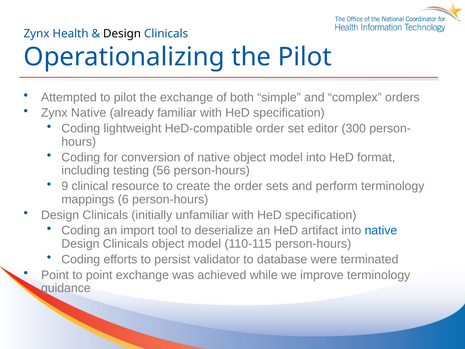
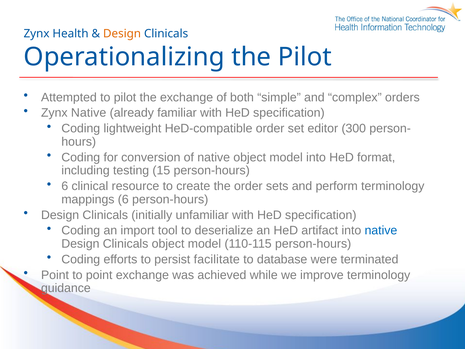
Design at (122, 33) colour: black -> orange
56: 56 -> 15
9 at (65, 186): 9 -> 6
validator: validator -> facilitate
